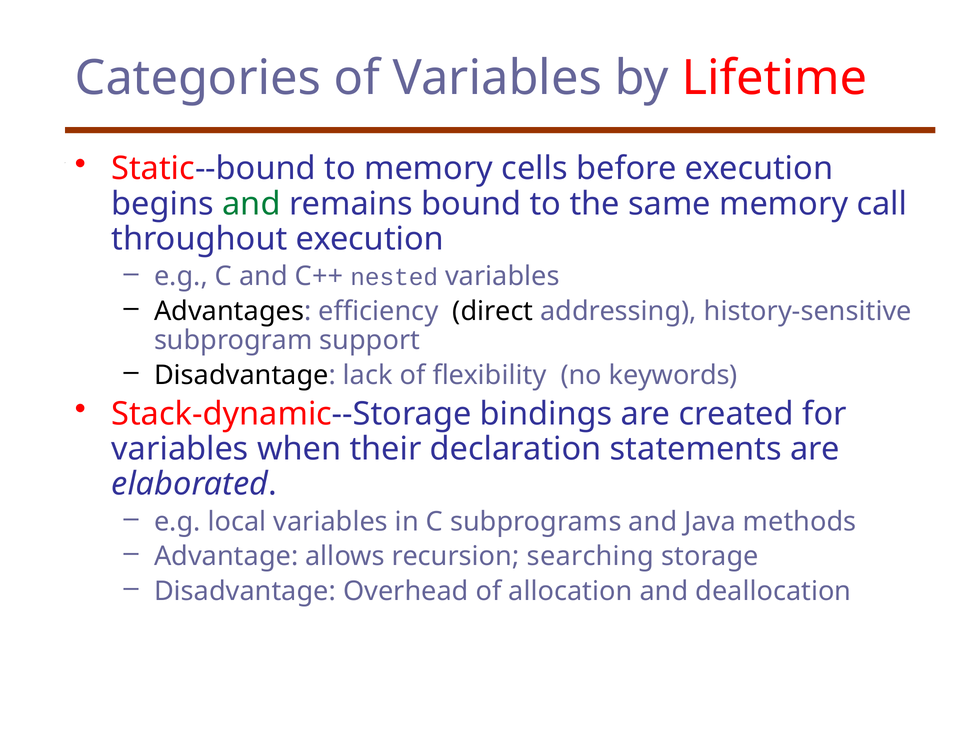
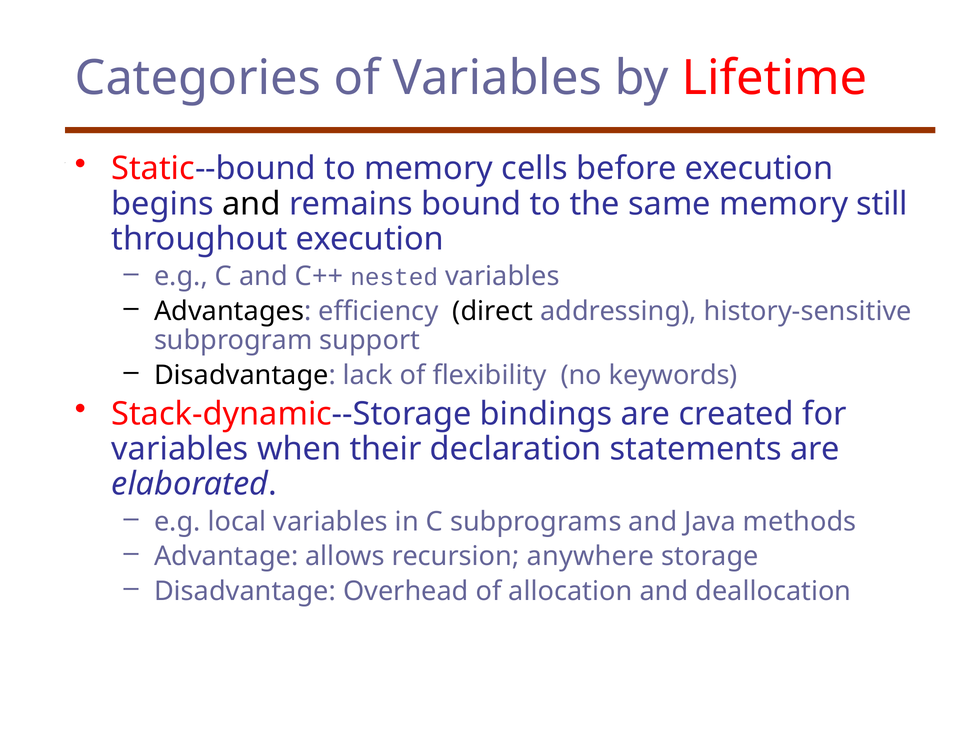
and at (251, 204) colour: green -> black
call: call -> still
searching: searching -> anywhere
